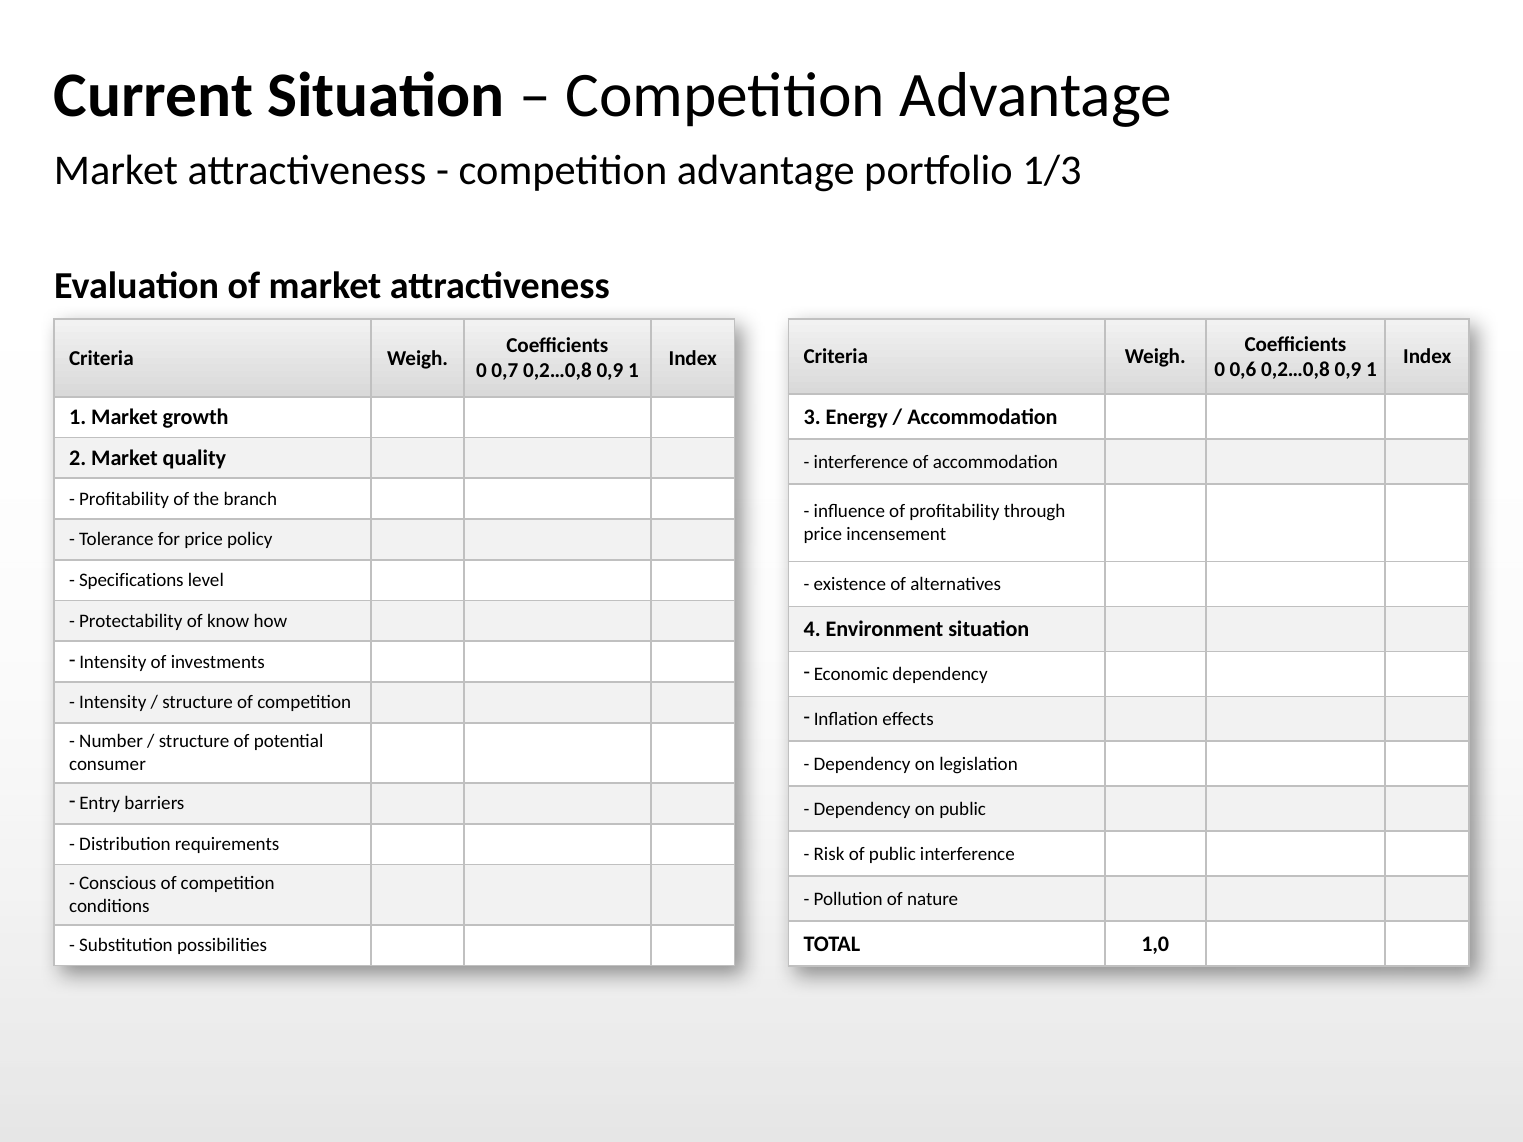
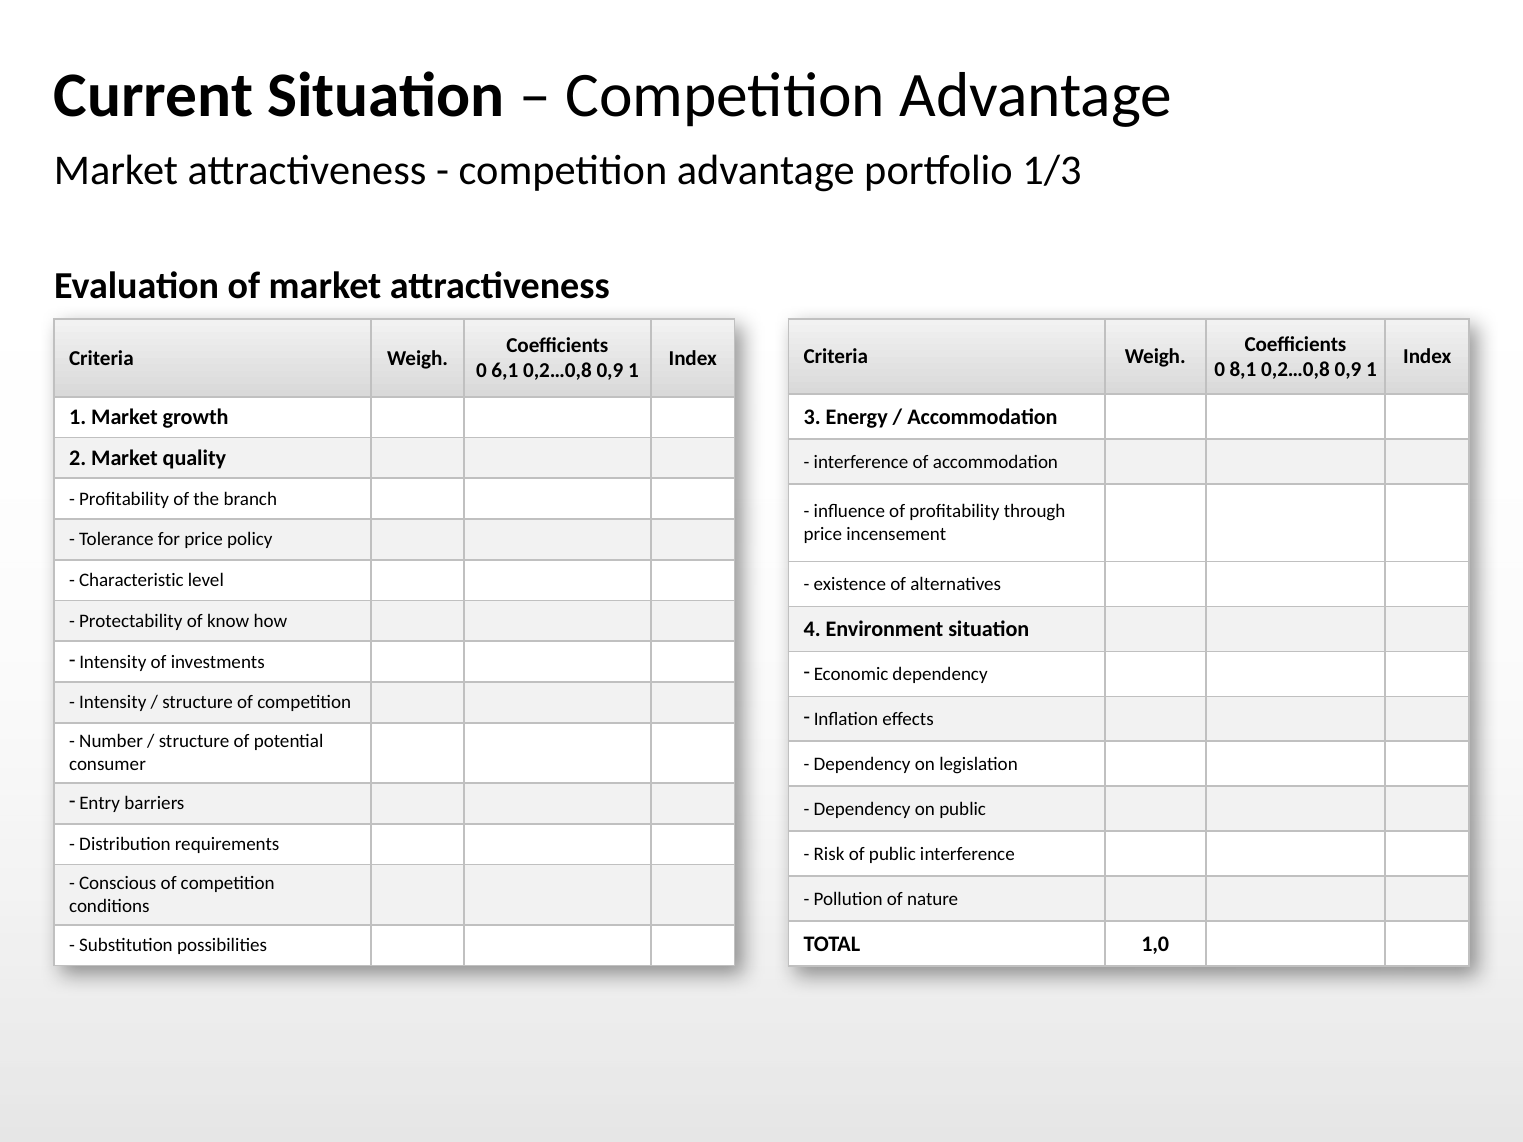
0,6: 0,6 -> 8,1
0,7: 0,7 -> 6,1
Specifications: Specifications -> Characteristic
